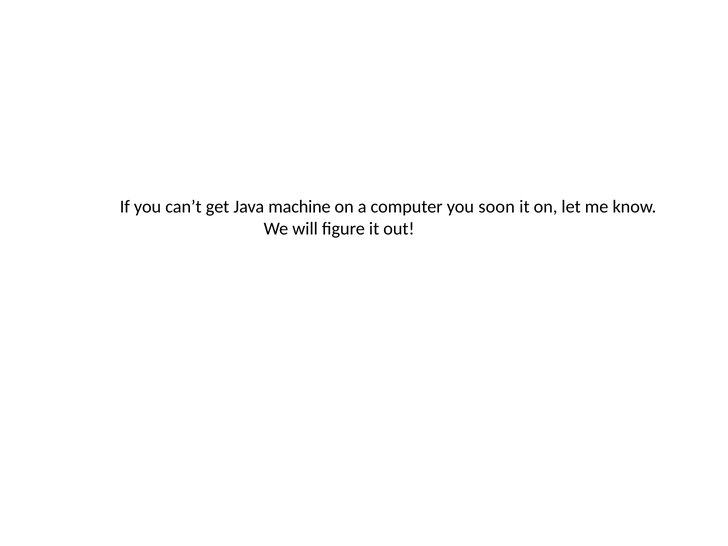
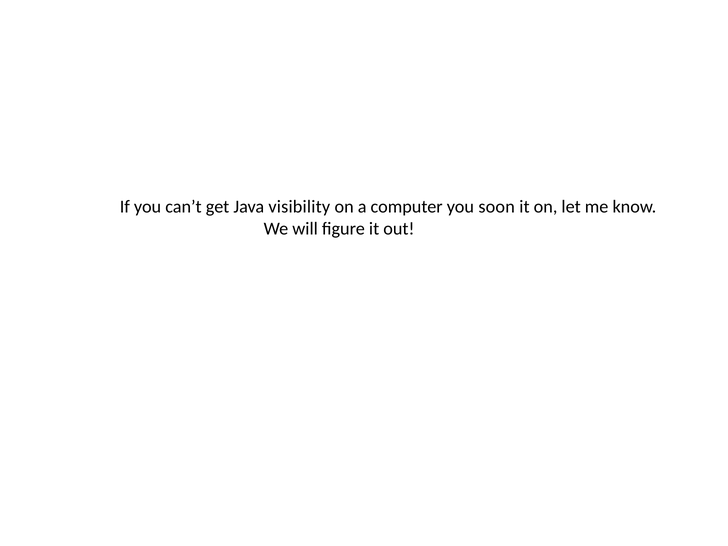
machine: machine -> visibility
